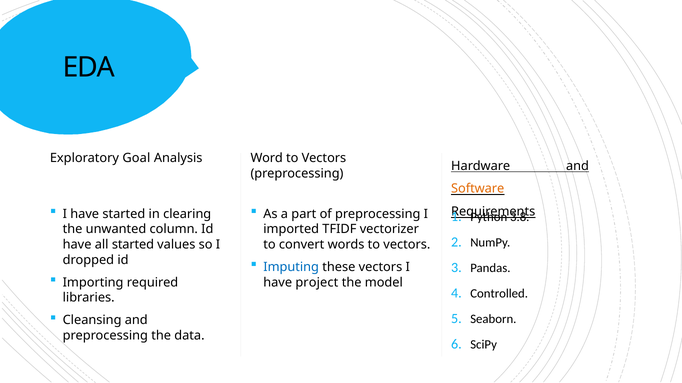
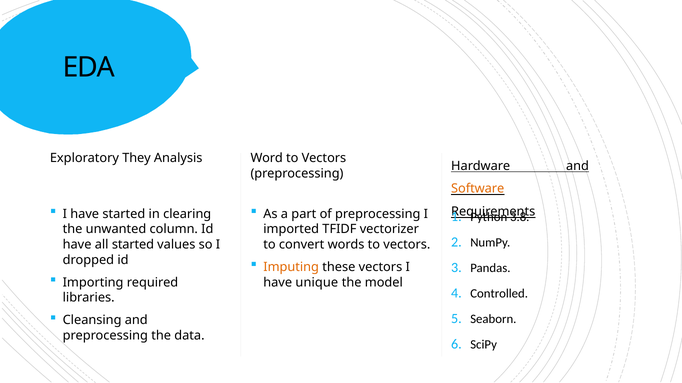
Goal: Goal -> They
Imputing colour: blue -> orange
project: project -> unique
